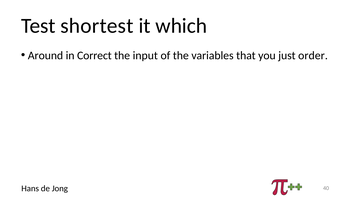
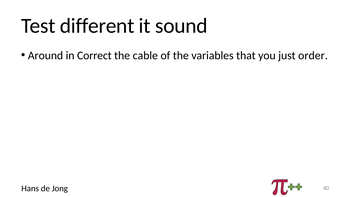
shortest: shortest -> different
which: which -> sound
input: input -> cable
